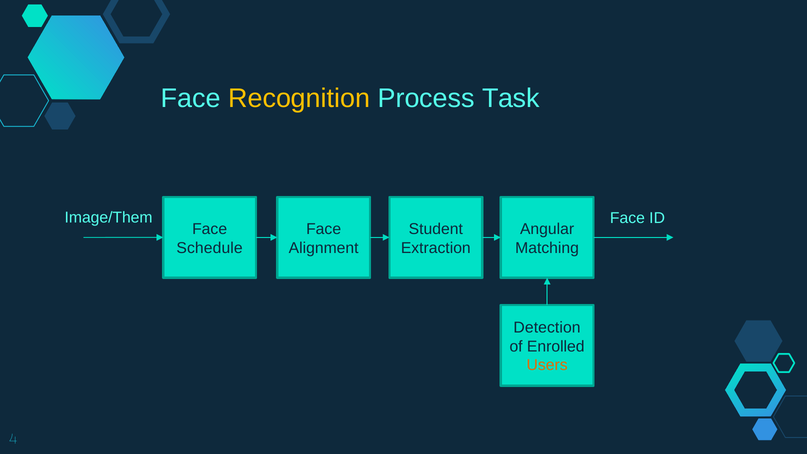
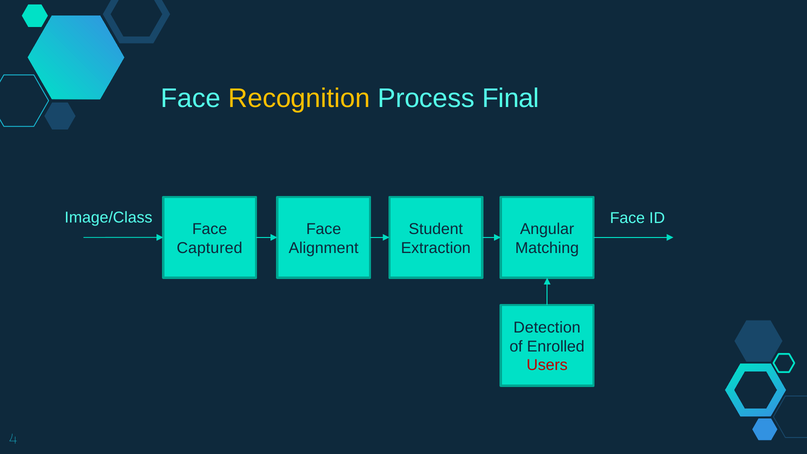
Task: Task -> Final
Image/Them: Image/Them -> Image/Class
Schedule: Schedule -> Captured
Users colour: orange -> red
